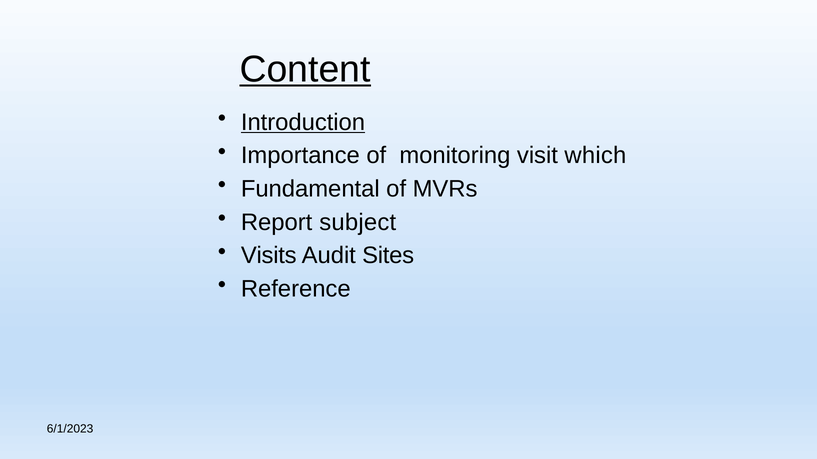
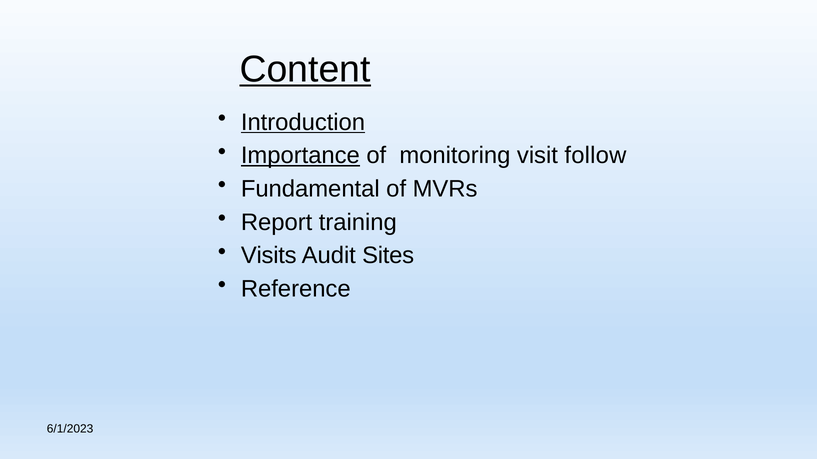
Importance underline: none -> present
which: which -> follow
subject: subject -> training
